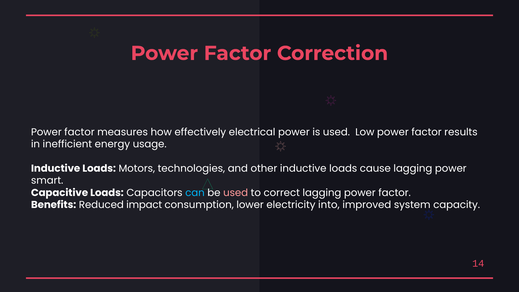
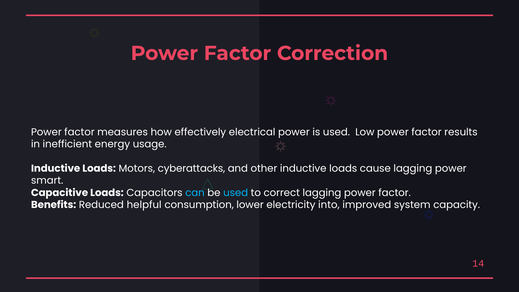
technologies: technologies -> cyberattacks
used at (236, 193) colour: pink -> light blue
impact: impact -> helpful
